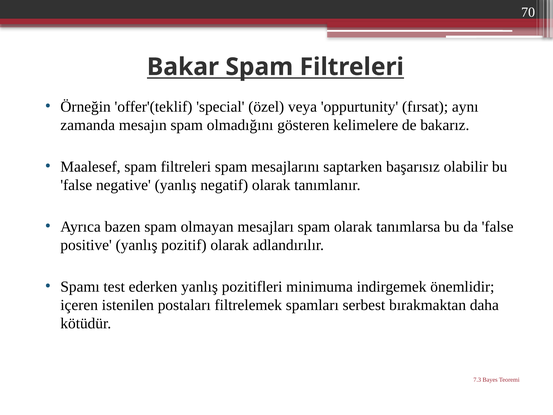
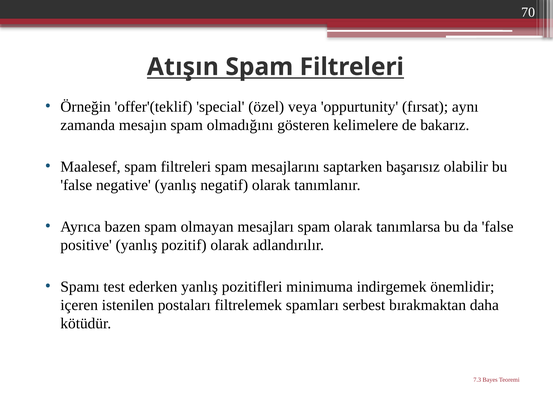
Bakar: Bakar -> Atışın
